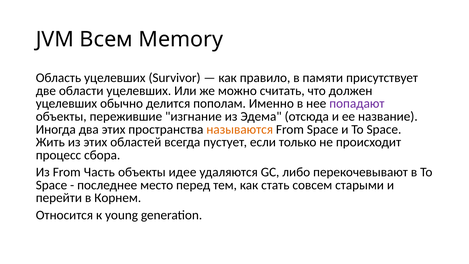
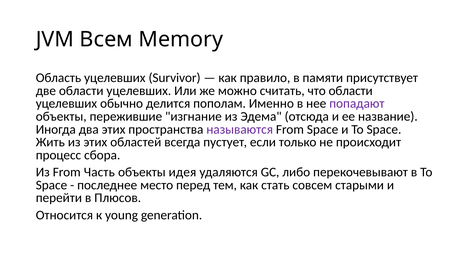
что должен: должен -> области
называются colour: orange -> purple
идее: идее -> идея
Корнем: Корнем -> Плюсов
